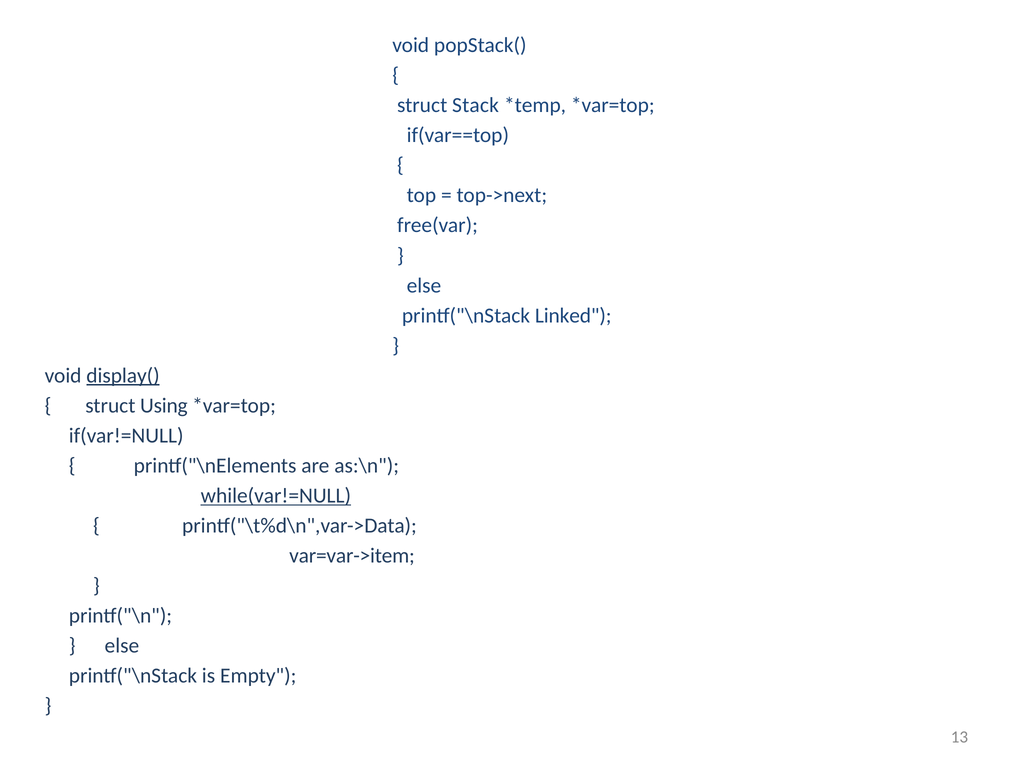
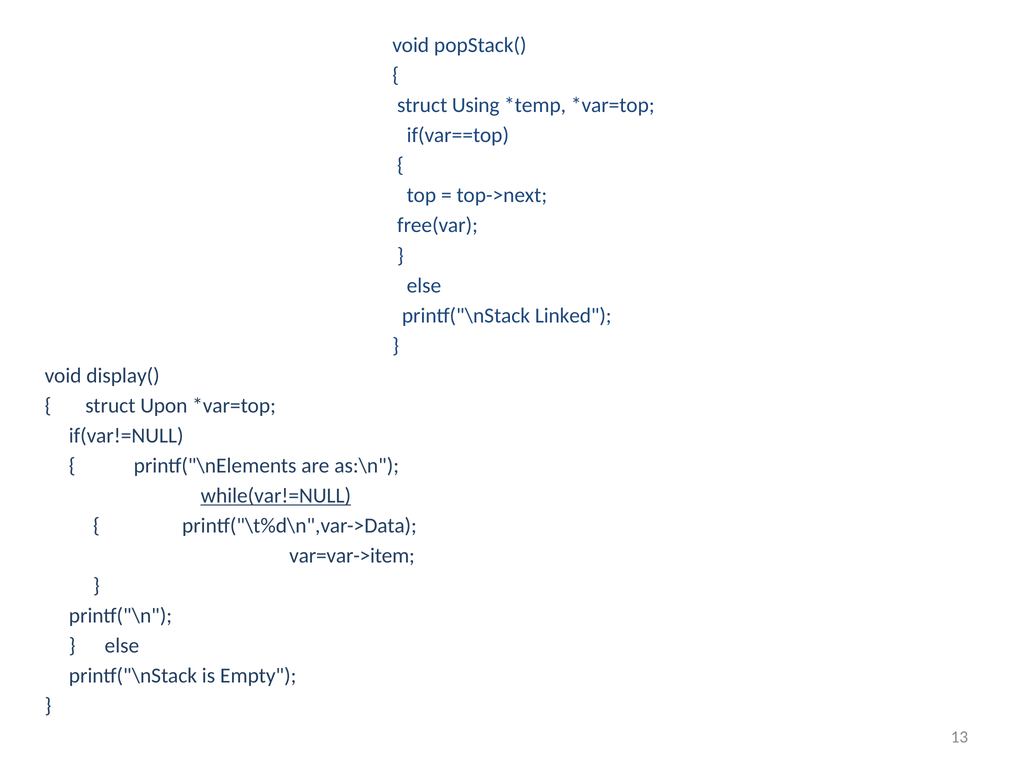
Stack: Stack -> Using
display( underline: present -> none
Using: Using -> Upon
